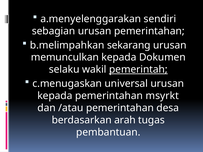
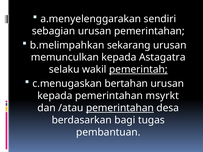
Dokumen: Dokumen -> Astagatra
universal: universal -> bertahan
pemerintahan at (120, 108) underline: none -> present
arah: arah -> bagi
